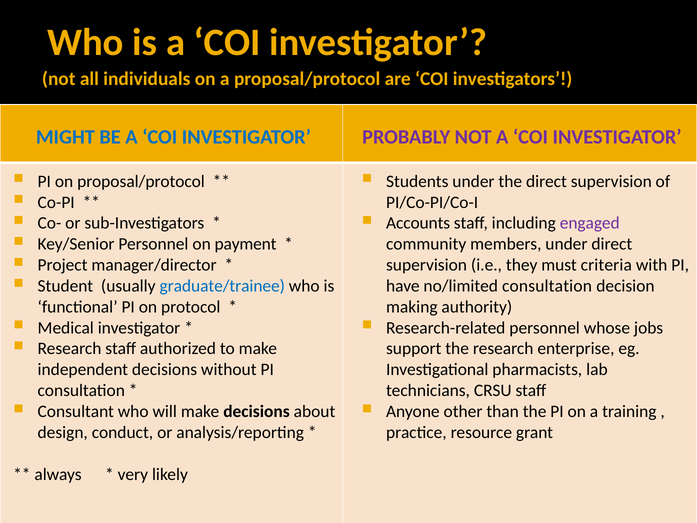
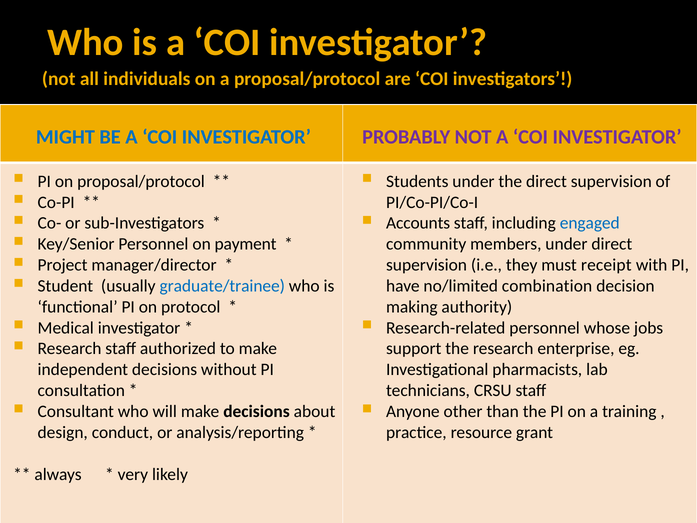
engaged colour: purple -> blue
criteria: criteria -> receipt
no/limited consultation: consultation -> combination
